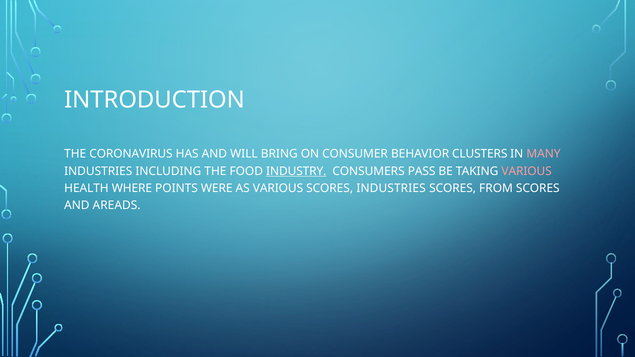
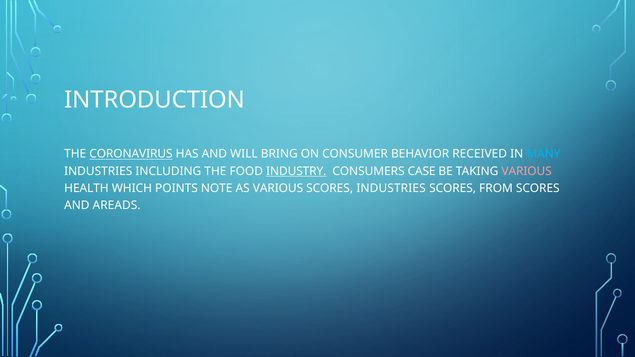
CORONAVIRUS underline: none -> present
CLUSTERS: CLUSTERS -> RECEIVED
MANY colour: pink -> light blue
PASS: PASS -> CASE
WHERE: WHERE -> WHICH
WERE: WERE -> NOTE
